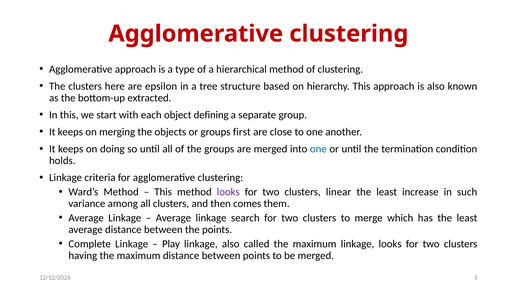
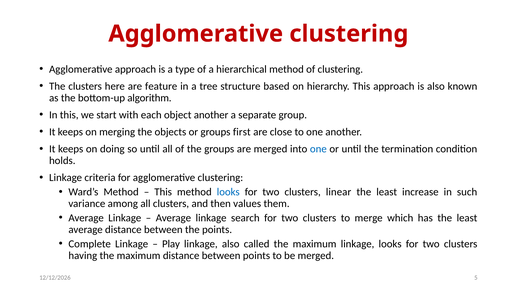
epsilon: epsilon -> feature
extracted: extracted -> algorithm
object defining: defining -> another
looks at (228, 192) colour: purple -> blue
comes: comes -> values
